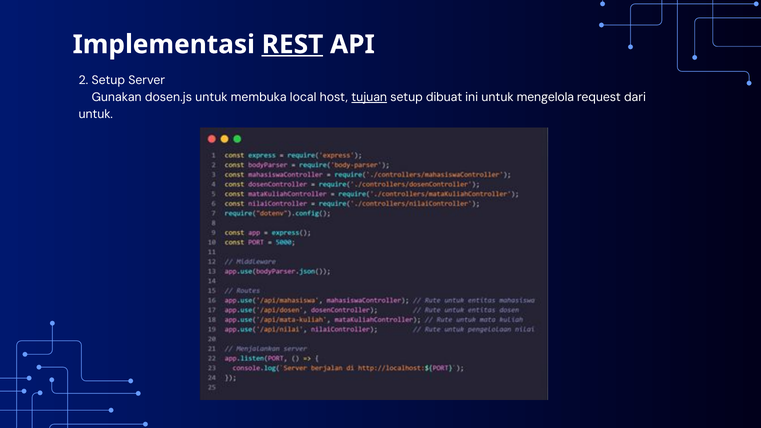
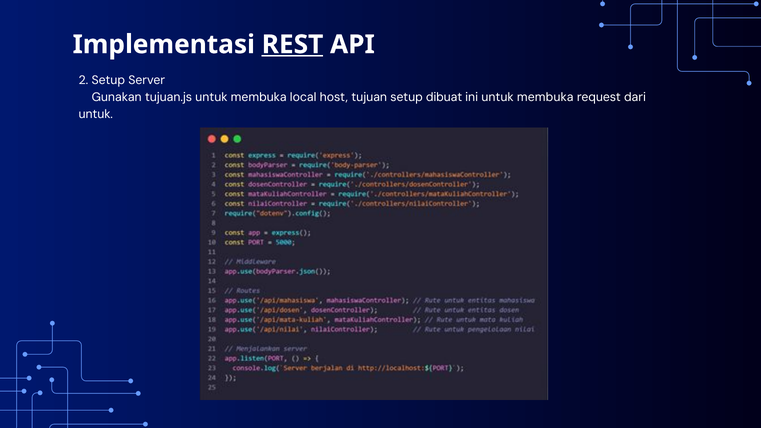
dosen.js: dosen.js -> tujuan.js
tujuan underline: present -> none
ini untuk mengelola: mengelola -> membuka
